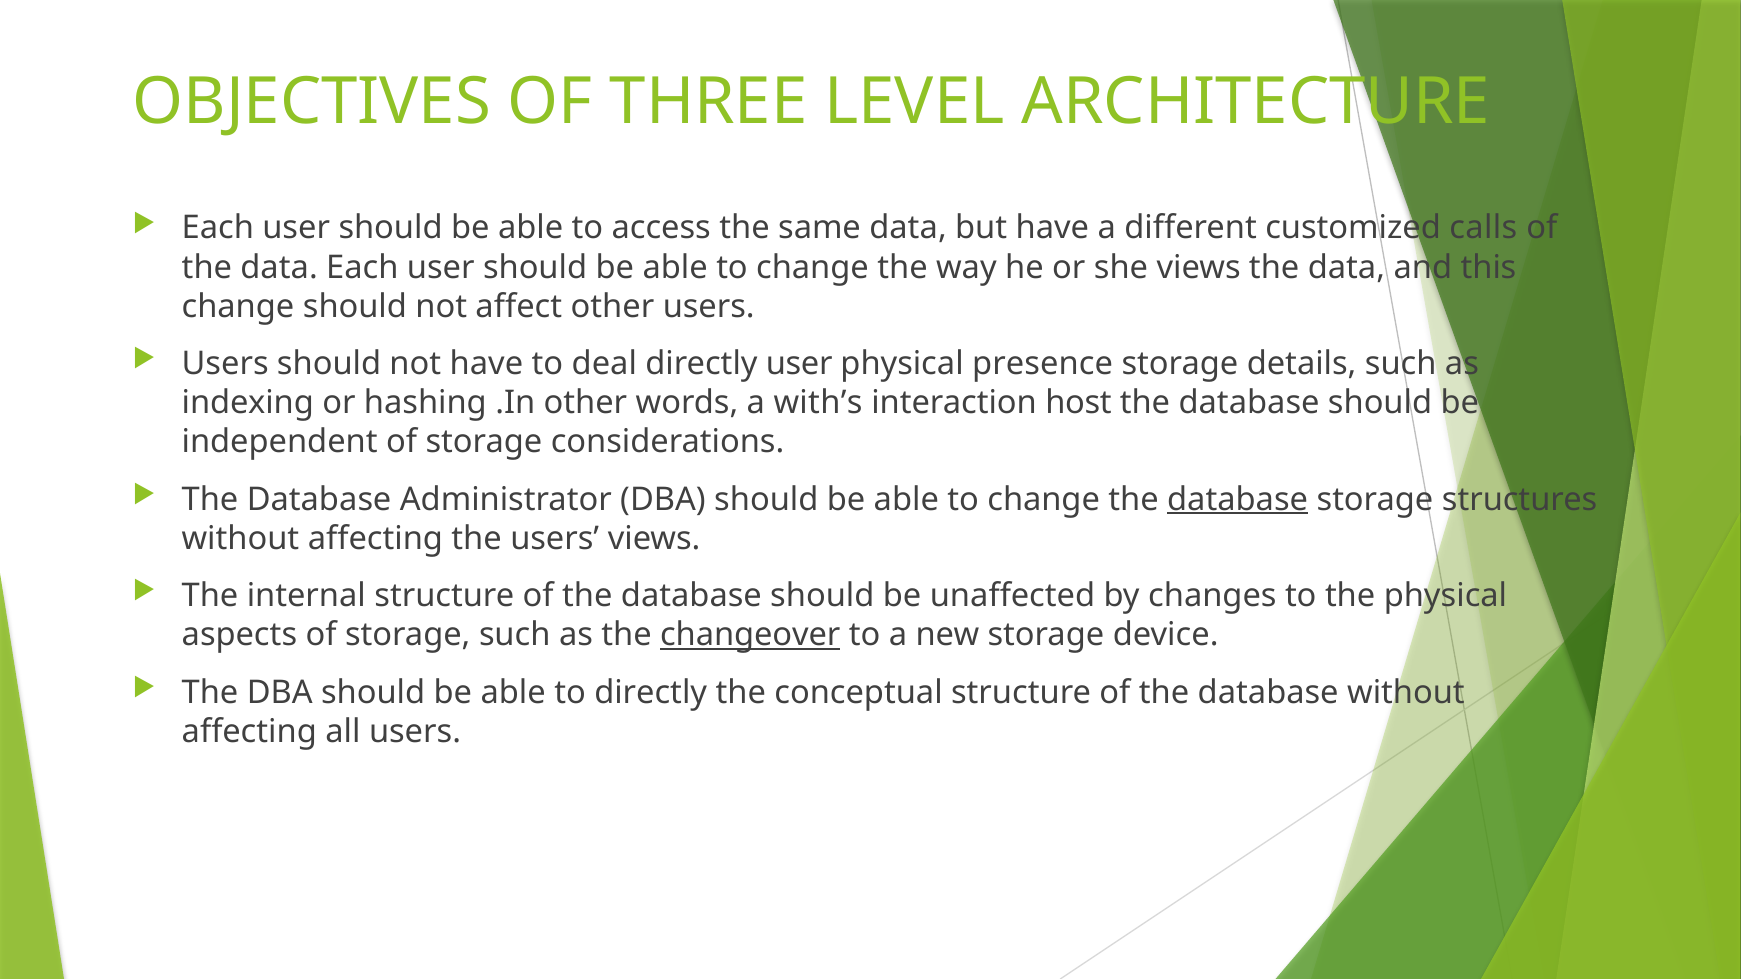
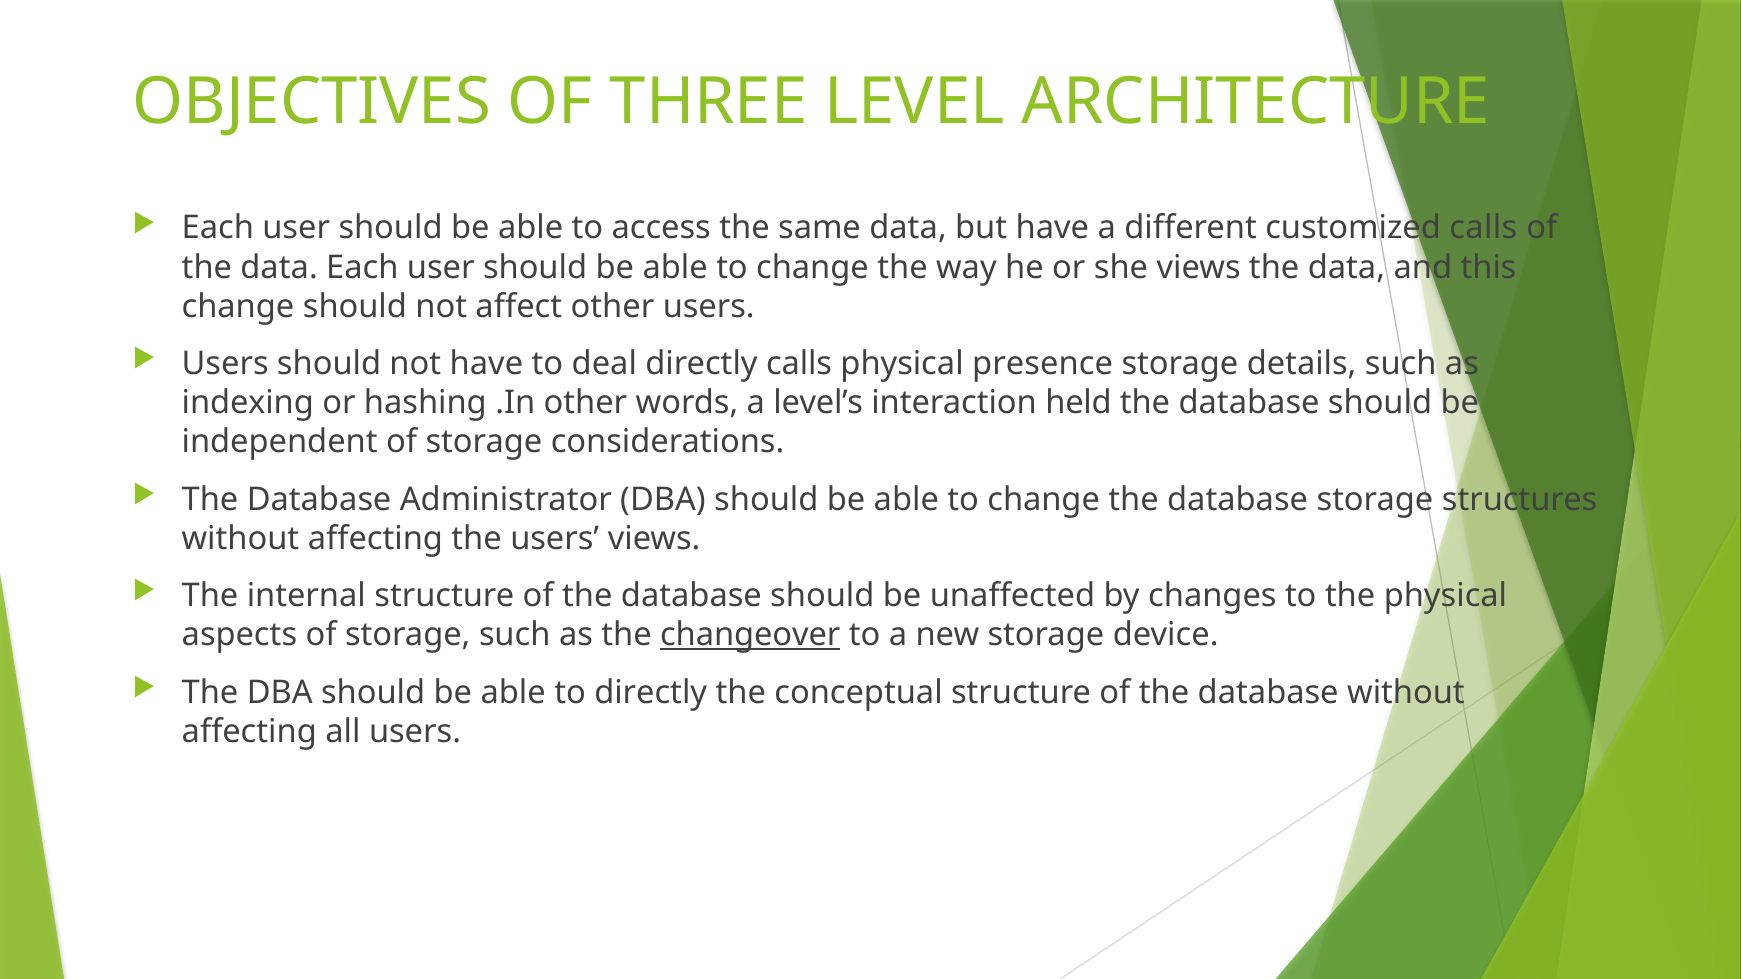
directly user: user -> calls
with’s: with’s -> level’s
host: host -> held
database at (1238, 500) underline: present -> none
